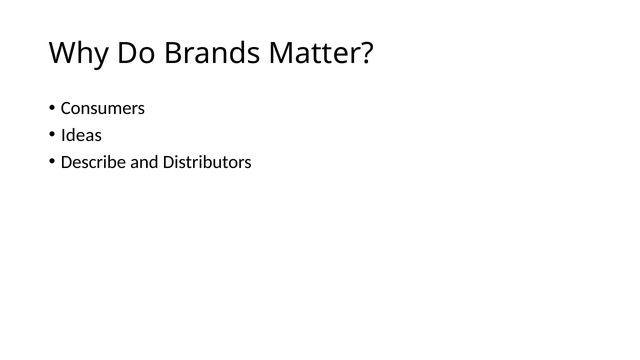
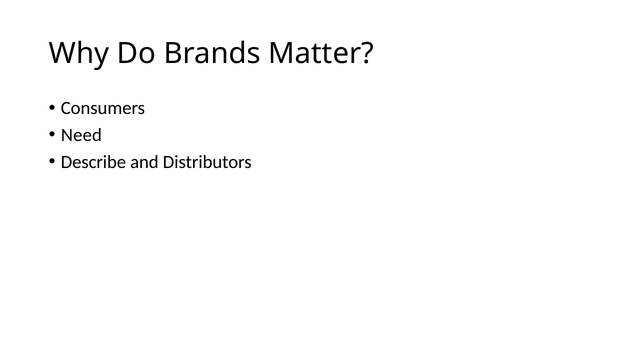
Ideas: Ideas -> Need
